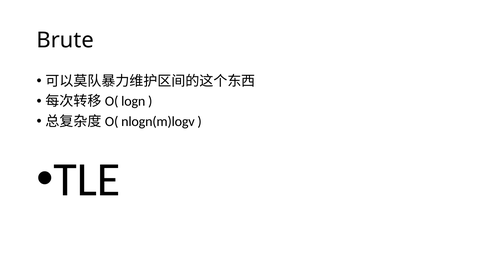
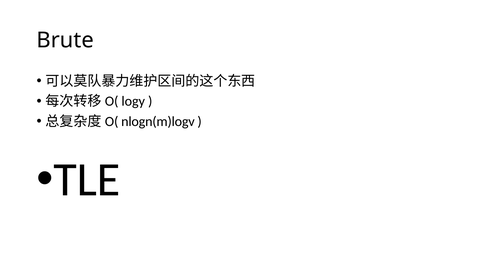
logn: logn -> logy
